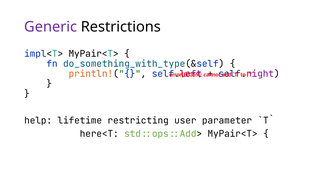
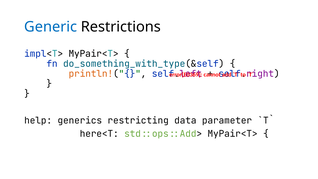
Generic colour: purple -> blue
lifetime: lifetime -> generics
user: user -> data
